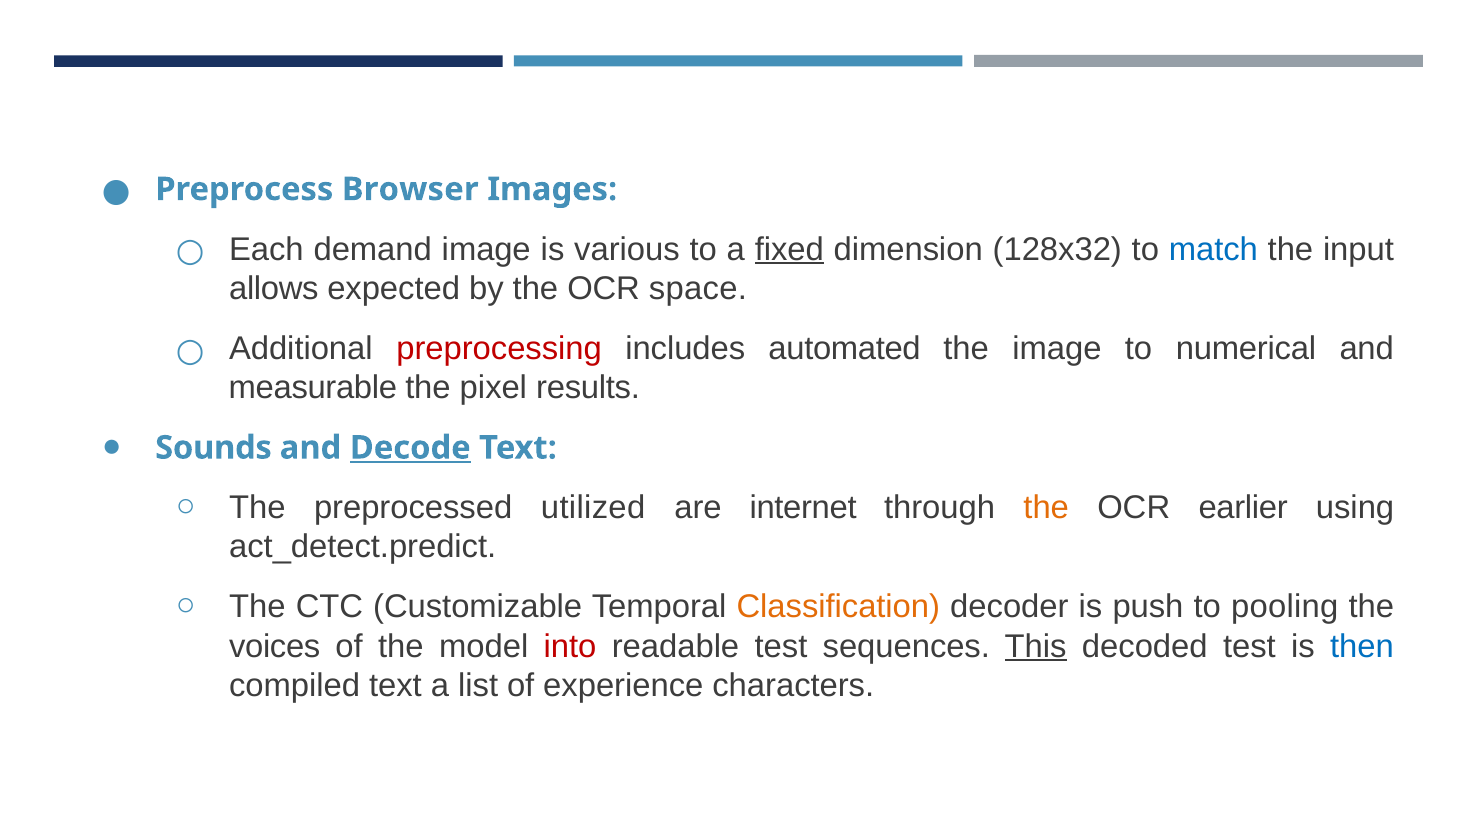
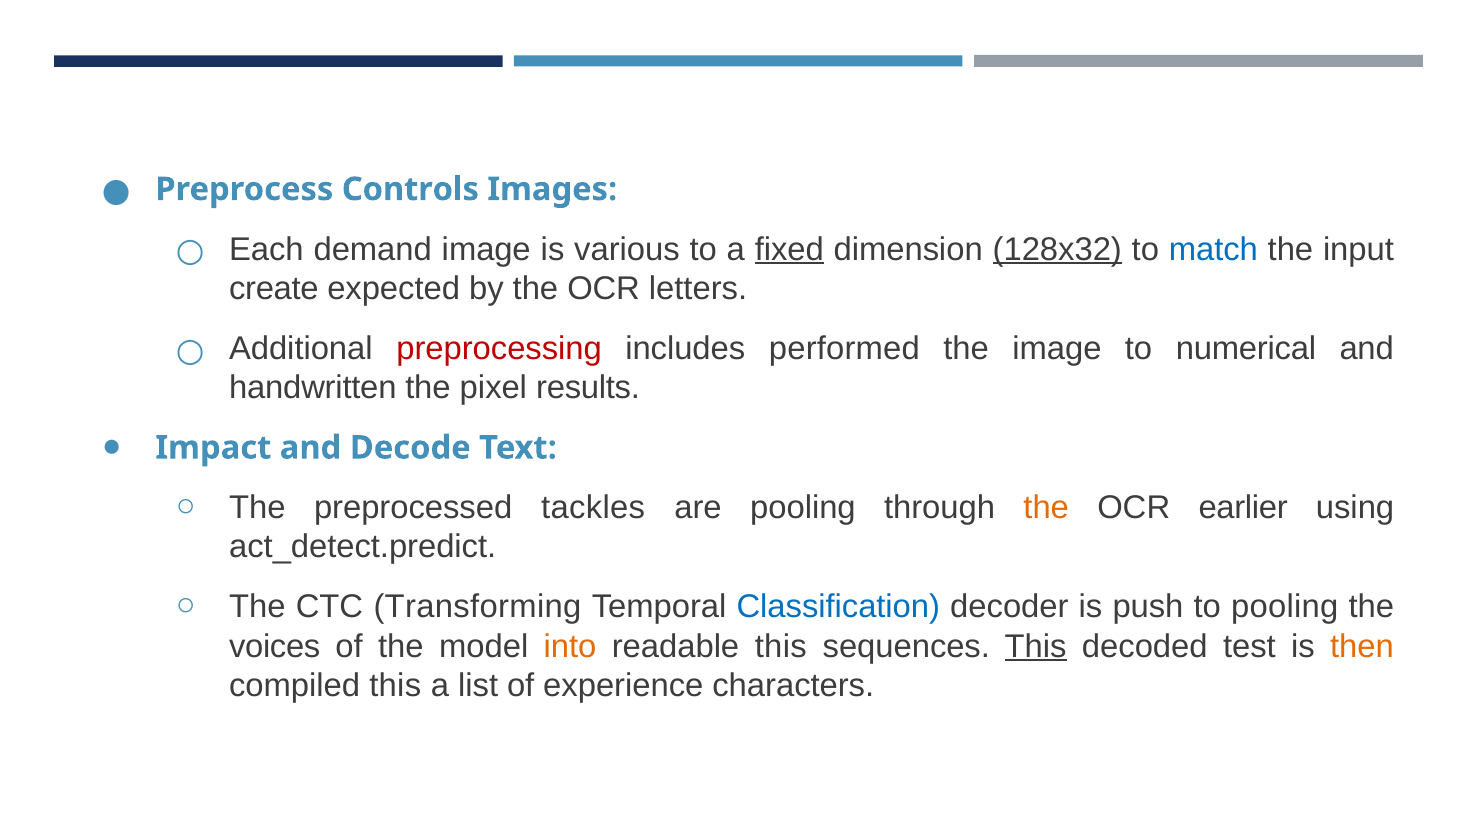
Browser: Browser -> Controls
128x32 underline: none -> present
allows: allows -> create
space: space -> letters
automated: automated -> performed
measurable: measurable -> handwritten
Sounds: Sounds -> Impact
Decode underline: present -> none
utilized: utilized -> tackles
are internet: internet -> pooling
Customizable: Customizable -> Transforming
Classification colour: orange -> blue
into colour: red -> orange
readable test: test -> this
then colour: blue -> orange
compiled text: text -> this
